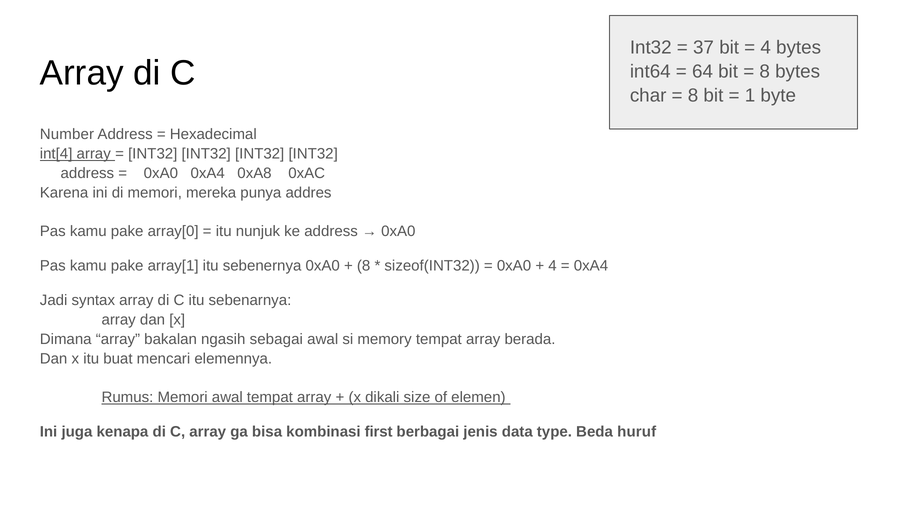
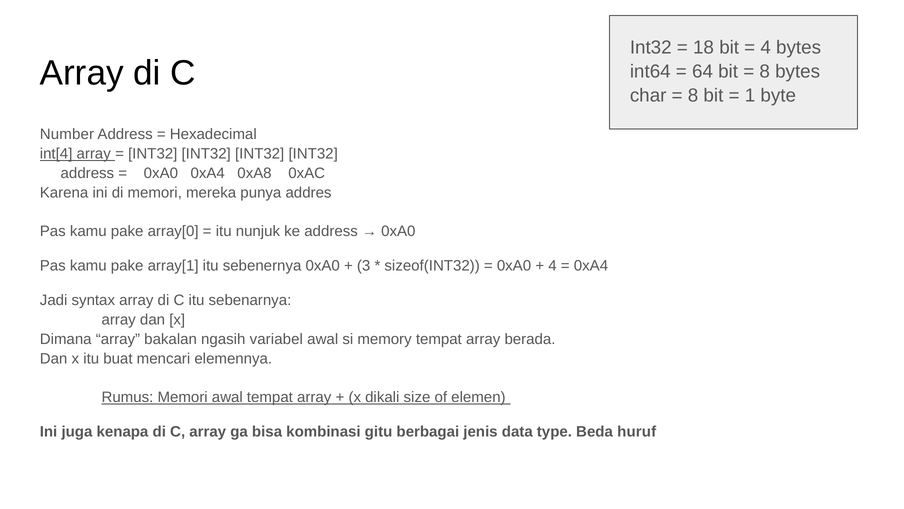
37: 37 -> 18
8 at (364, 266): 8 -> 3
sebagai: sebagai -> variabel
first: first -> gitu
